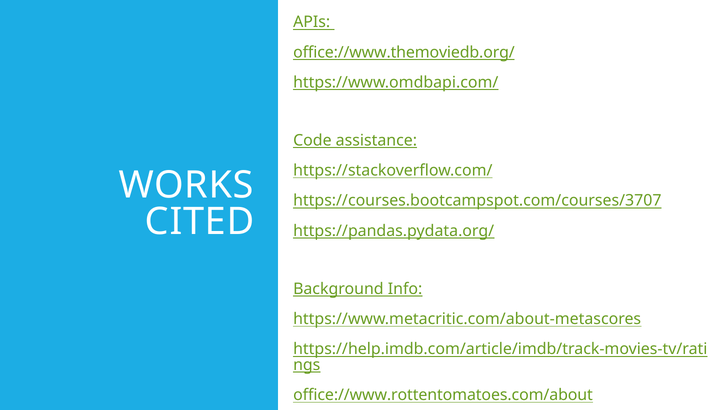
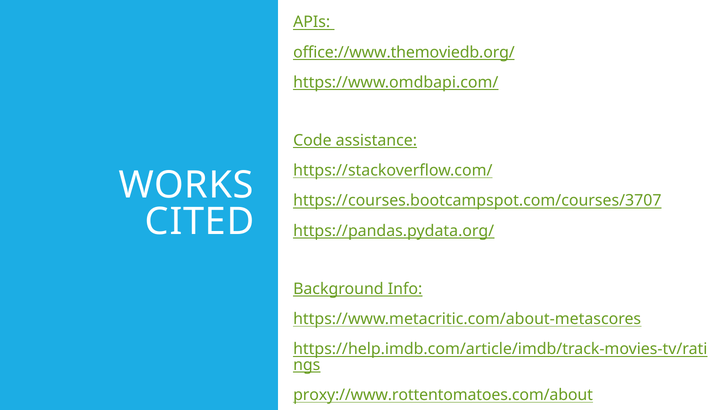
office://www.rottentomatoes.com/about: office://www.rottentomatoes.com/about -> proxy://www.rottentomatoes.com/about
